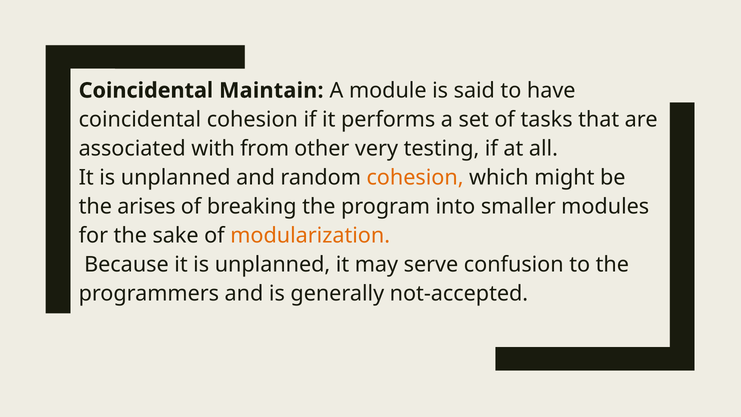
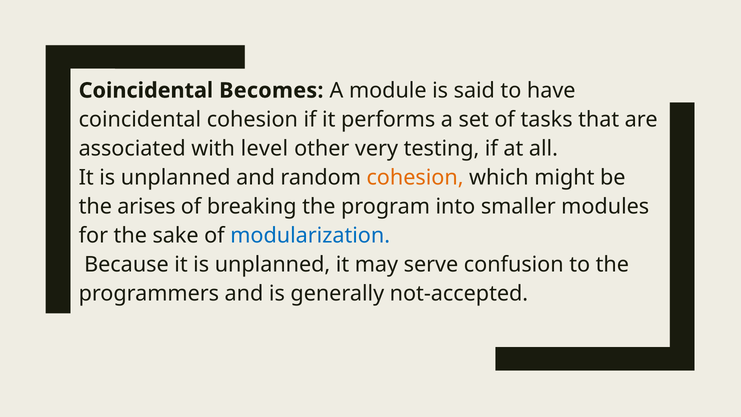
Maintain: Maintain -> Becomes
from: from -> level
modularization colour: orange -> blue
